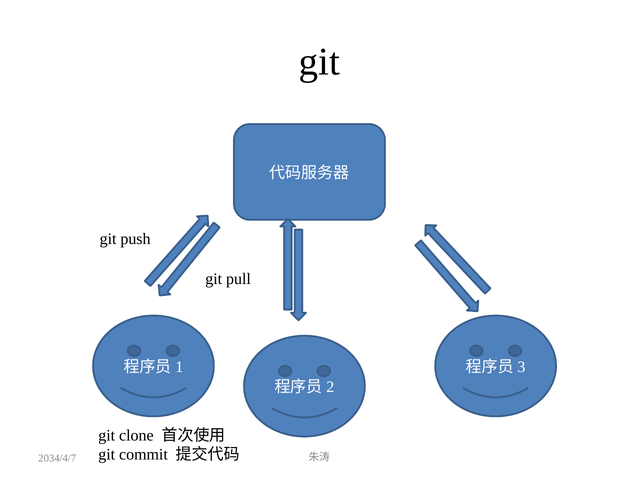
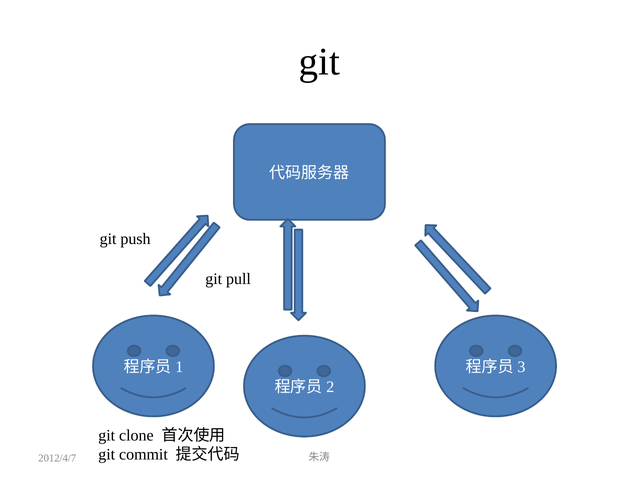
2034/4/7: 2034/4/7 -> 2012/4/7
